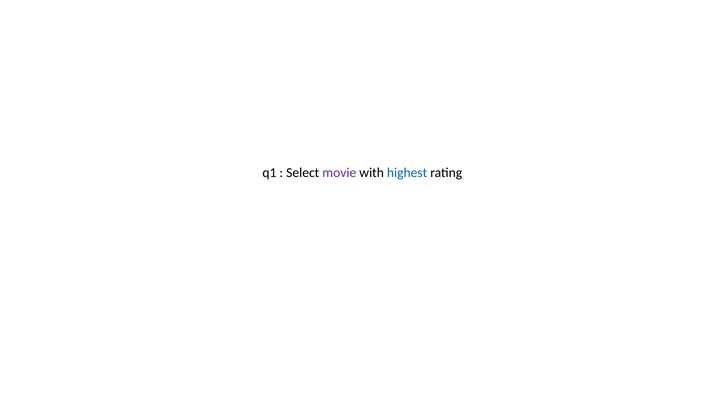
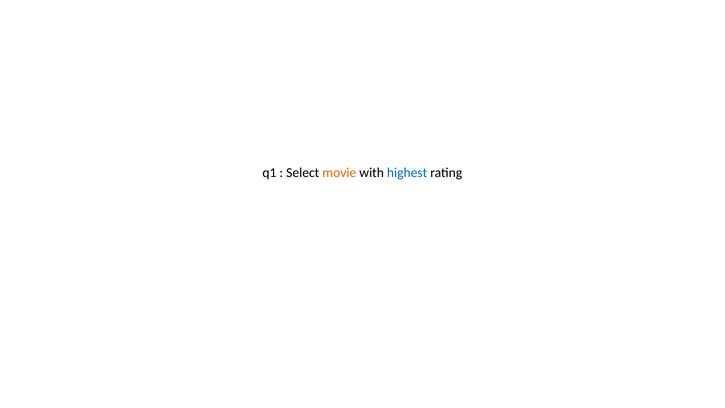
movie colour: purple -> orange
